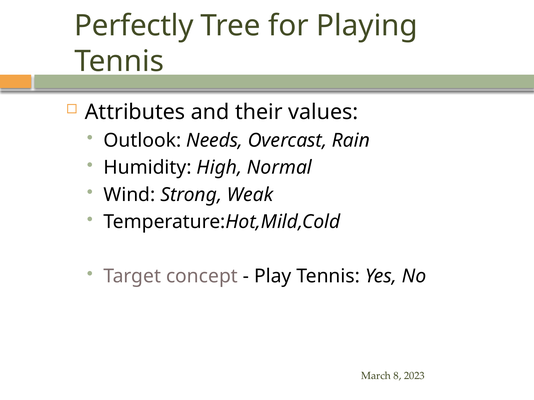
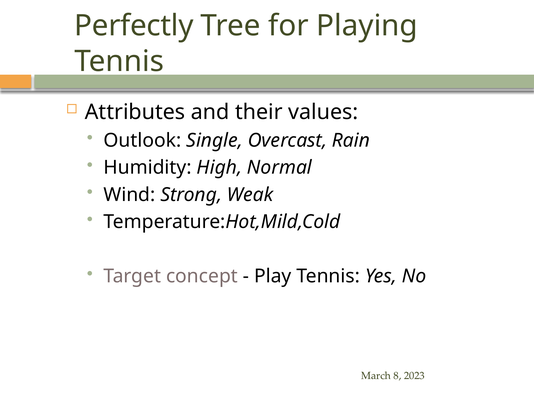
Needs: Needs -> Single
